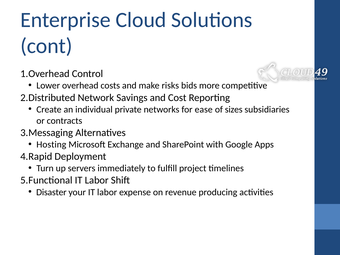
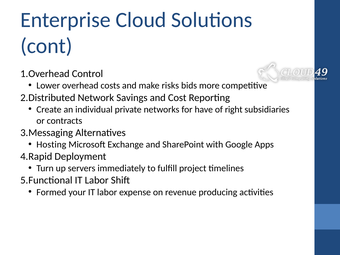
ease: ease -> have
sizes: sizes -> right
Disaster: Disaster -> Formed
